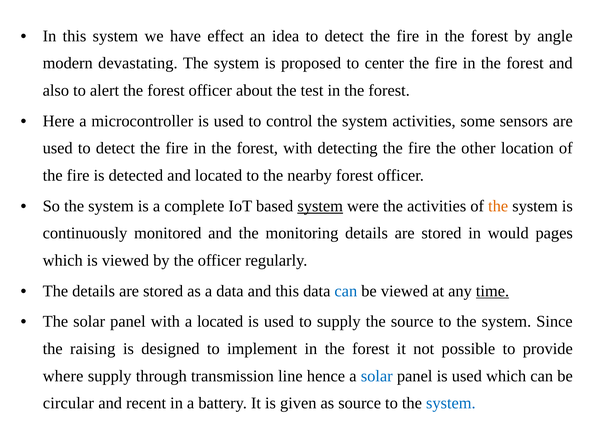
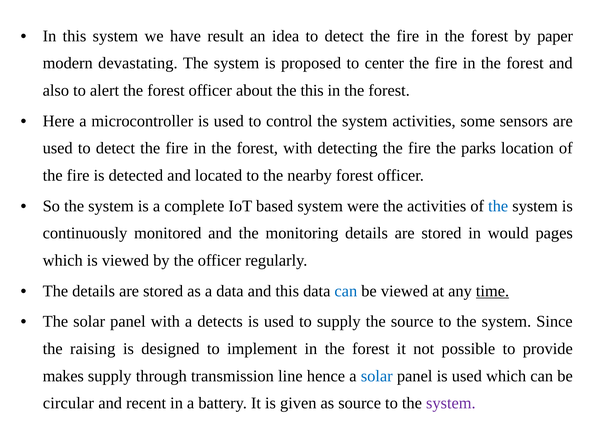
effect: effect -> result
angle: angle -> paper
the test: test -> this
other: other -> parks
system at (320, 206) underline: present -> none
the at (498, 206) colour: orange -> blue
a located: located -> detects
where: where -> makes
system at (451, 403) colour: blue -> purple
